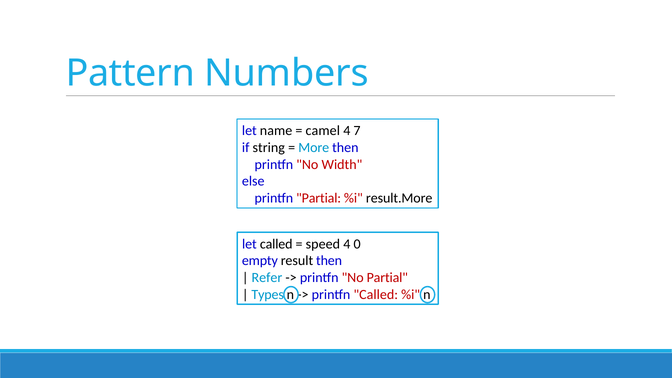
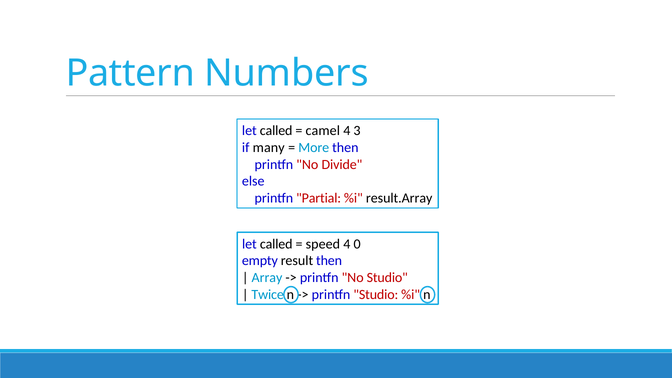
name at (276, 131): name -> called
7: 7 -> 3
string: string -> many
Width: Width -> Divide
result.More: result.More -> result.Array
Refer: Refer -> Array
No Partial: Partial -> Studio
Types: Types -> Twice
printfn Called: Called -> Studio
